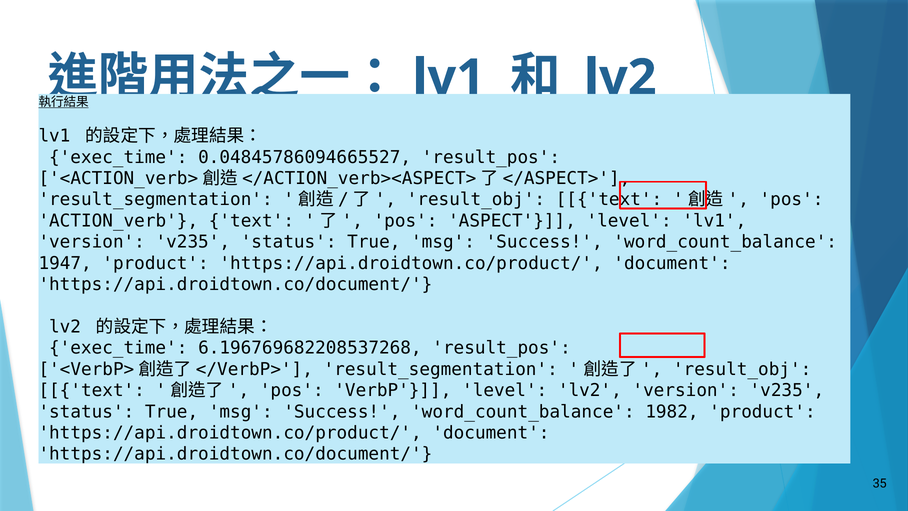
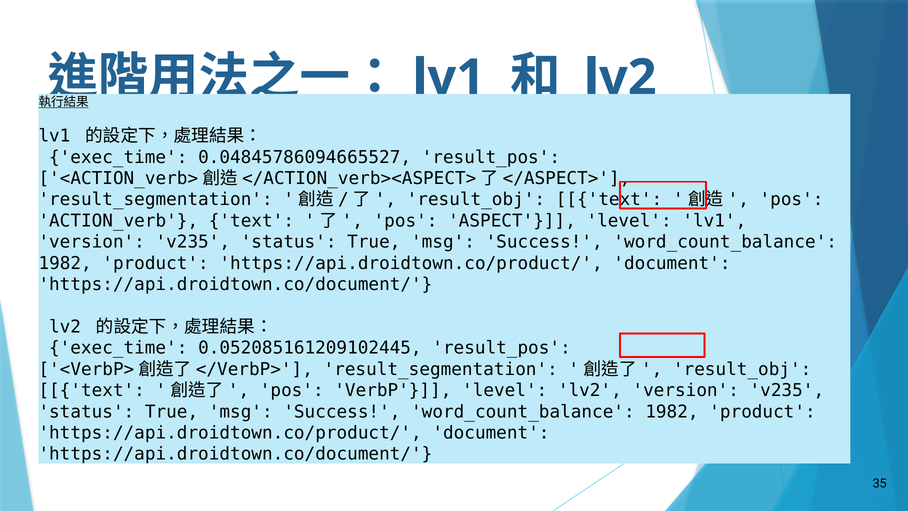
1947 at (65, 263): 1947 -> 1982
6.196769682208537268: 6.196769682208537268 -> 0.052085161209102445
